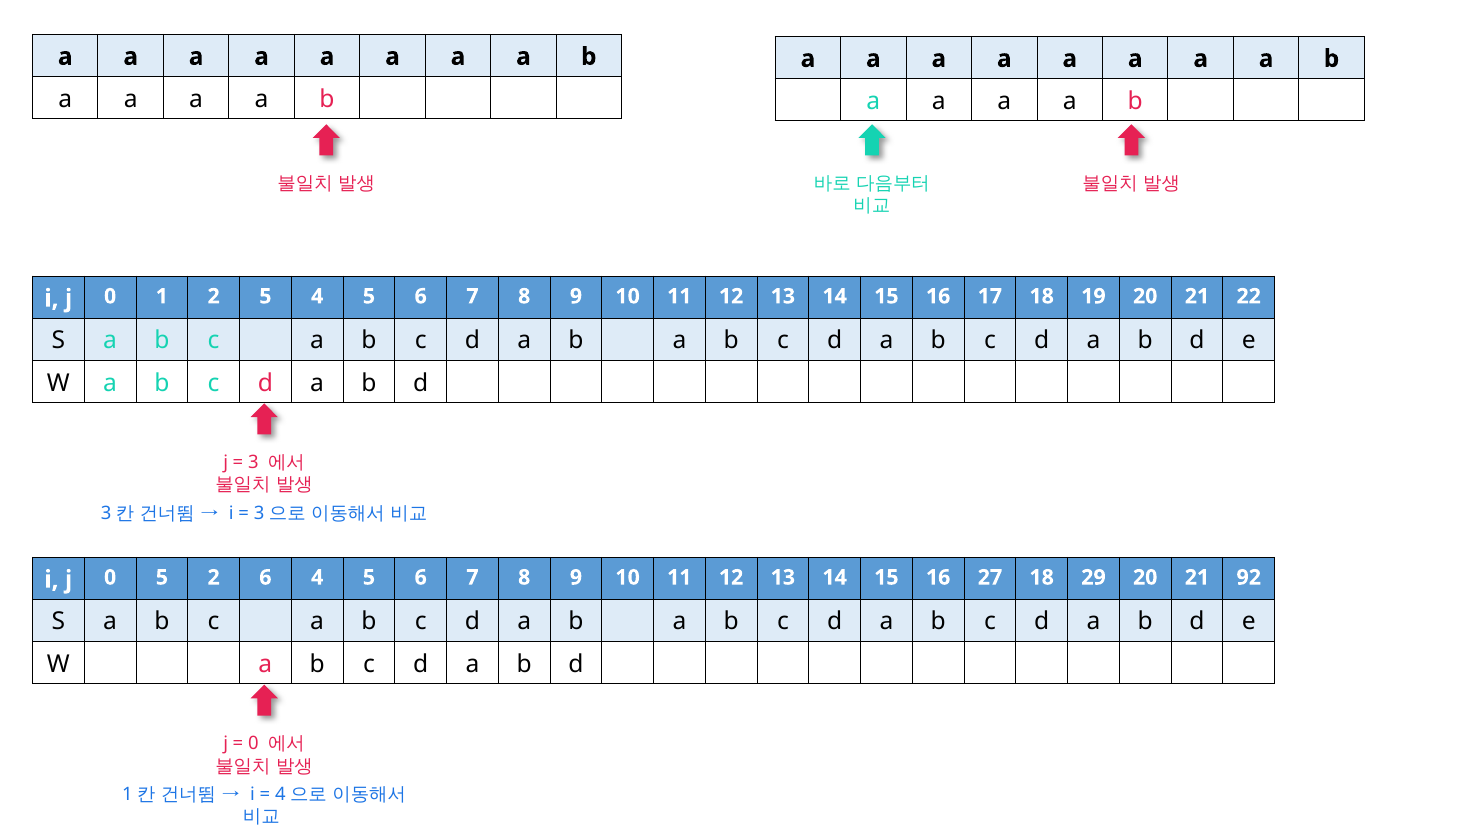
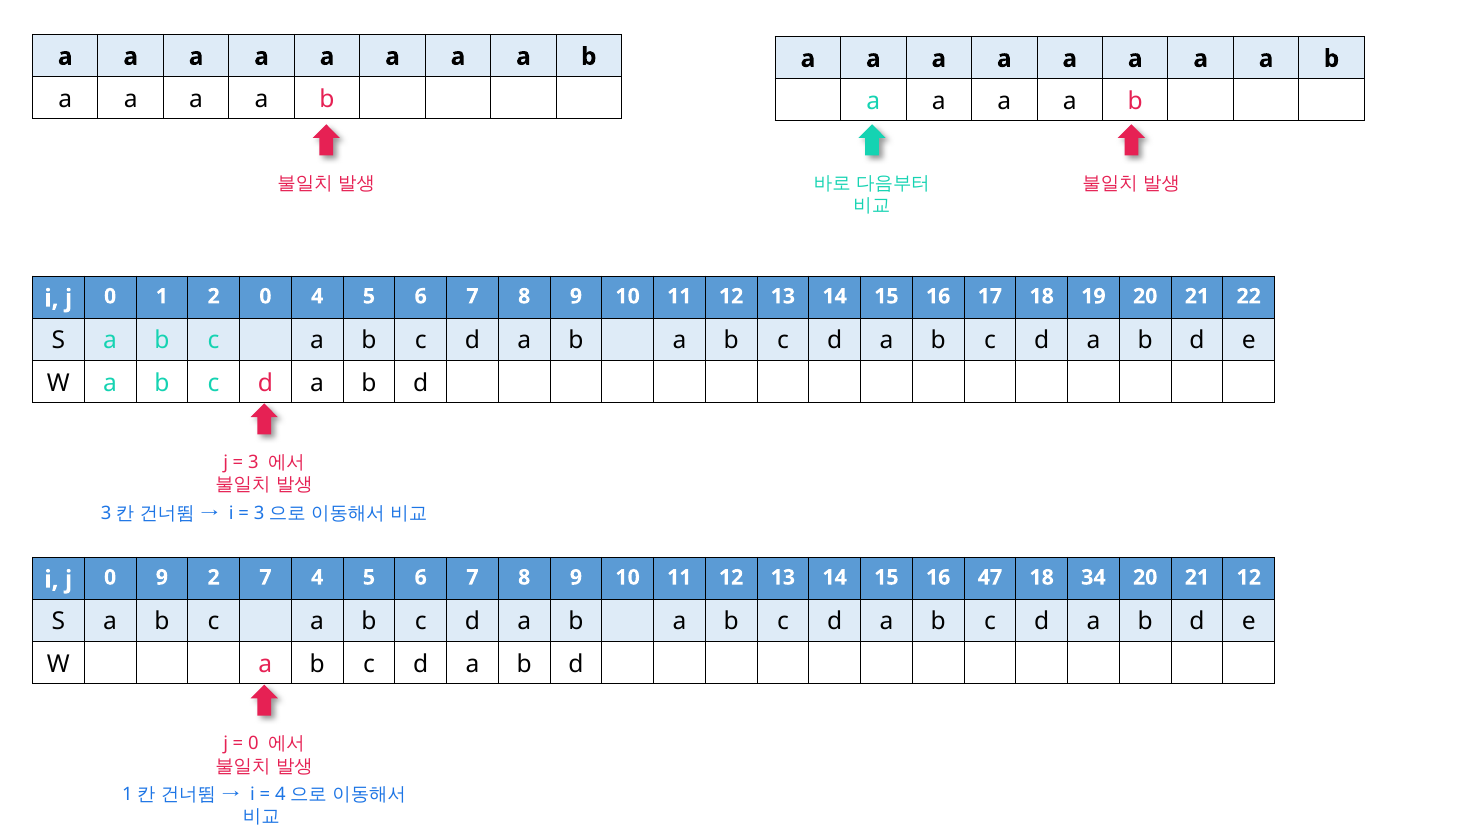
2 5: 5 -> 0
0 5: 5 -> 9
2 6: 6 -> 7
27: 27 -> 47
29: 29 -> 34
21 92: 92 -> 12
